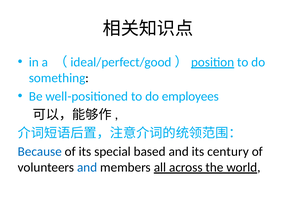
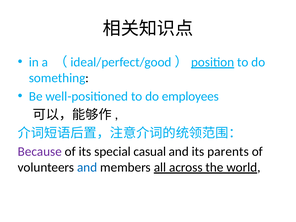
Because colour: blue -> purple
based: based -> casual
century: century -> parents
